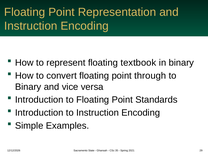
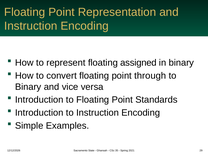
textbook: textbook -> assigned
